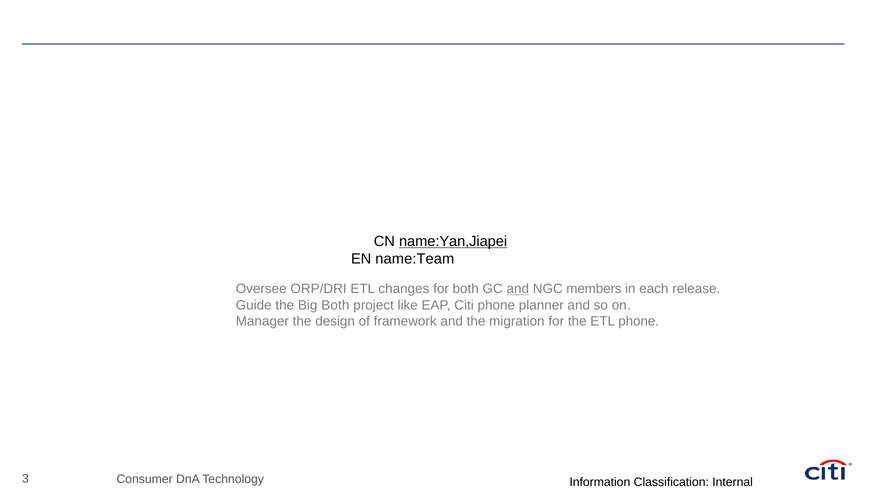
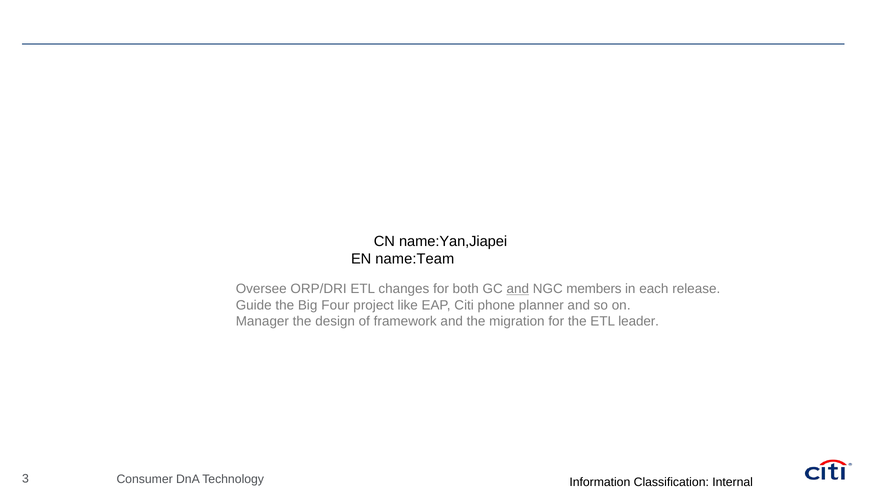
name:Yan,Jiapei underline: present -> none
Big Both: Both -> Four
ETL phone: phone -> leader
